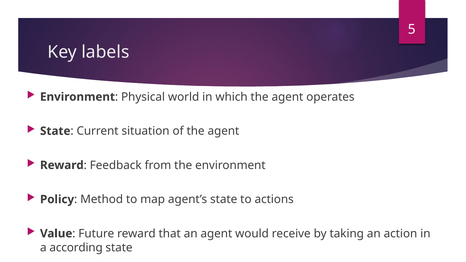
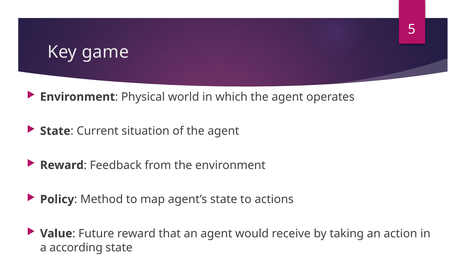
labels: labels -> game
